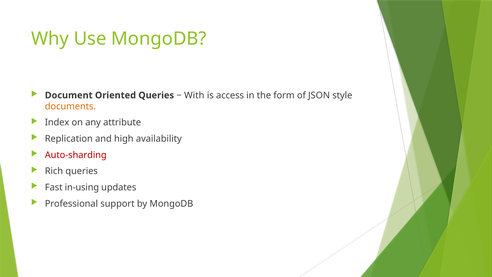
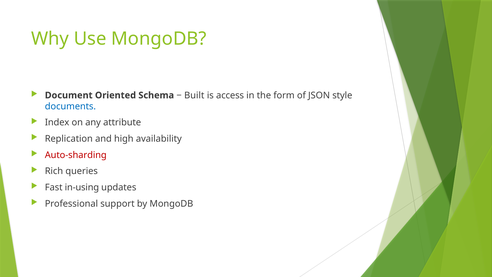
Oriented Queries: Queries -> Schema
With: With -> Built
documents colour: orange -> blue
